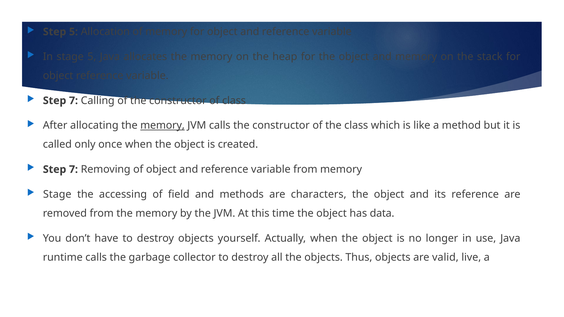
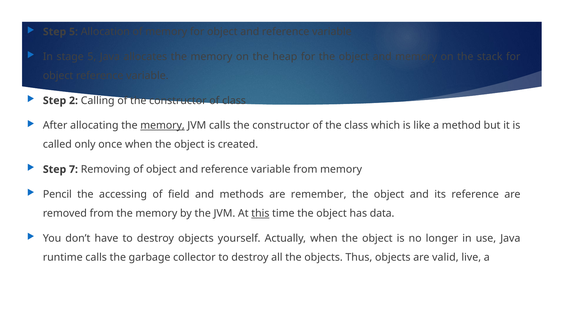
7 at (73, 101): 7 -> 2
Stage at (57, 194): Stage -> Pencil
characters: characters -> remember
this underline: none -> present
